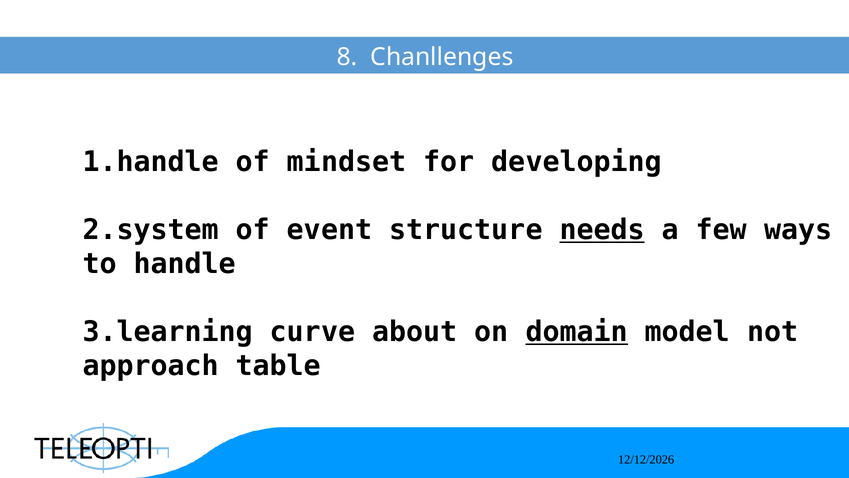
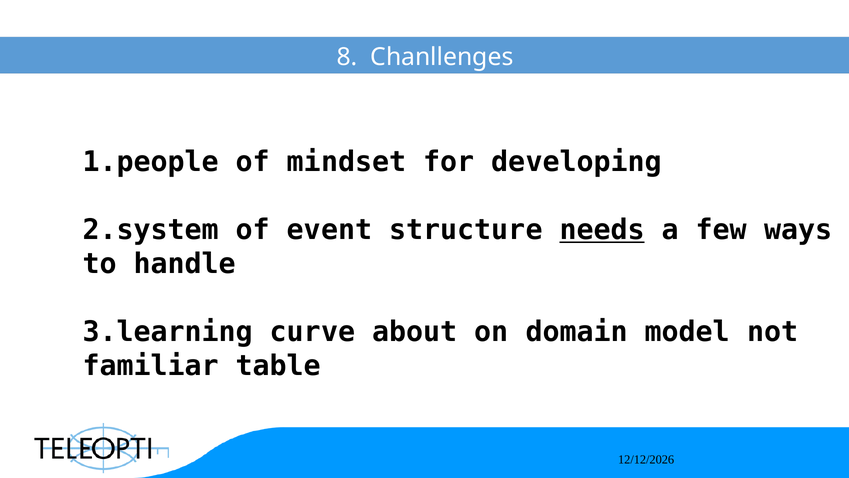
1.handle: 1.handle -> 1.people
domain underline: present -> none
approach: approach -> familiar
